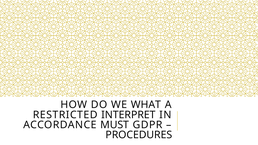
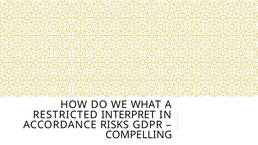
MUST: MUST -> RISKS
PROCEDURES: PROCEDURES -> COMPELLING
